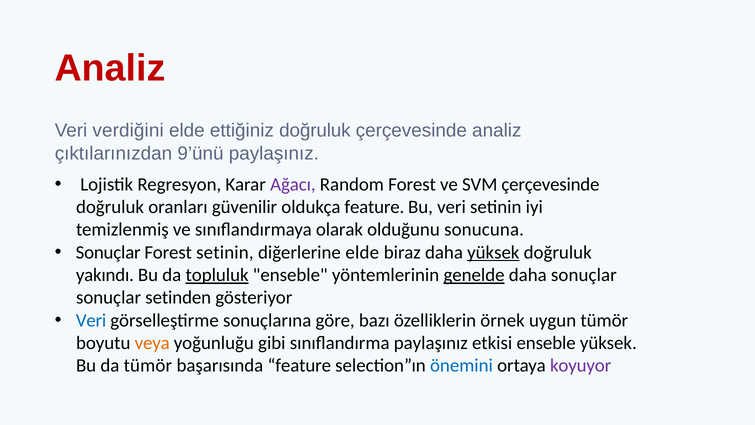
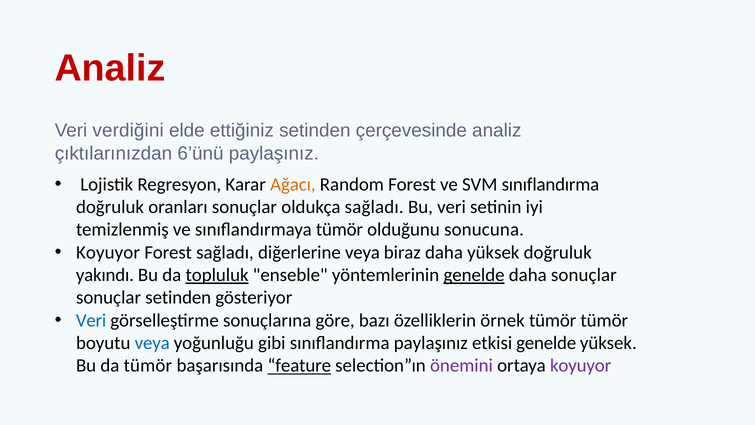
ettiğiniz doğruluk: doğruluk -> setinden
9’ünü: 9’ünü -> 6’ünü
Ağacı colour: purple -> orange
SVM çerçevesinde: çerçevesinde -> sınıflandırma
oranları güvenilir: güvenilir -> sonuçlar
oldukça feature: feature -> sağladı
sınıflandırmaya olarak: olarak -> tümör
Sonuçlar at (108, 252): Sonuçlar -> Koyuyor
Forest setinin: setinin -> sağladı
diğerlerine elde: elde -> veya
yüksek at (493, 252) underline: present -> none
örnek uygun: uygun -> tümör
veya at (152, 343) colour: orange -> blue
etkisi enseble: enseble -> genelde
feature at (299, 365) underline: none -> present
önemini colour: blue -> purple
